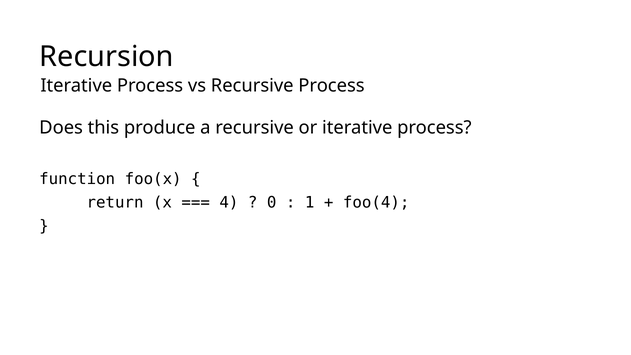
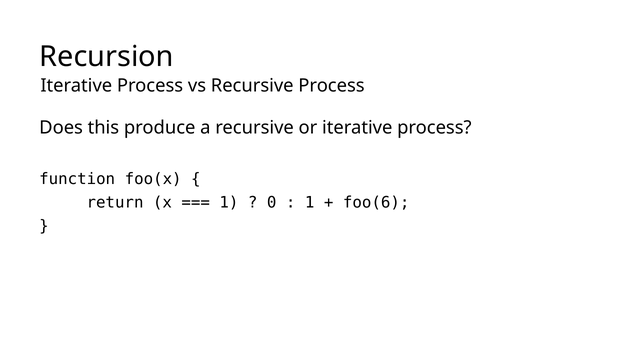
4 at (229, 203): 4 -> 1
foo(4: foo(4 -> foo(6
